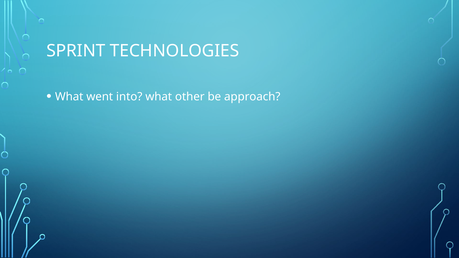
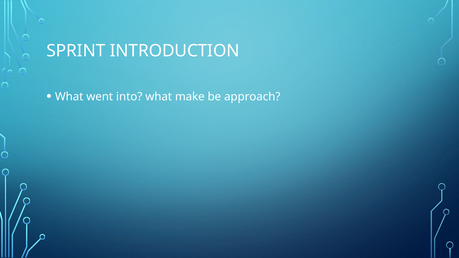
TECHNOLOGIES: TECHNOLOGIES -> INTRODUCTION
other: other -> make
